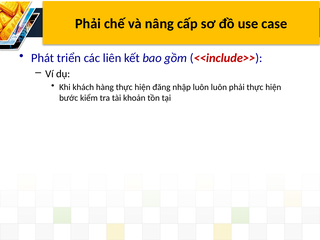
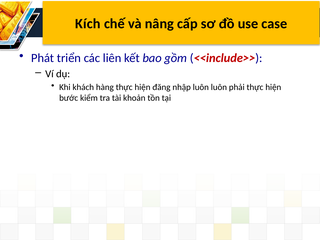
Phải at (88, 24): Phải -> Kích
